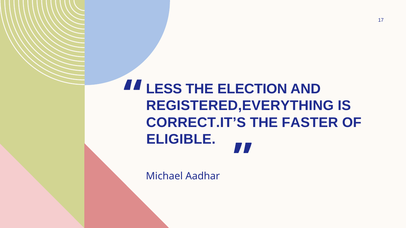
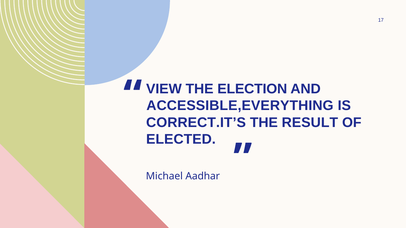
LESS: LESS -> VIEW
REGISTERED,EVERYTHING: REGISTERED,EVERYTHING -> ACCESSIBLE,EVERYTHING
FASTER: FASTER -> RESULT
ELIGIBLE: ELIGIBLE -> ELECTED
